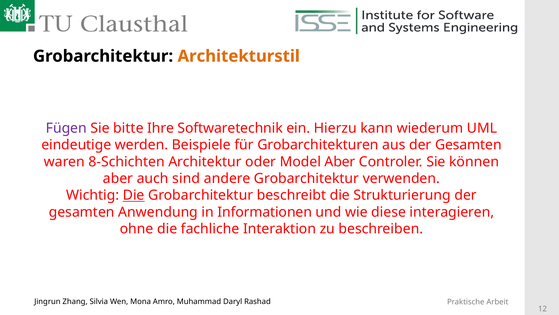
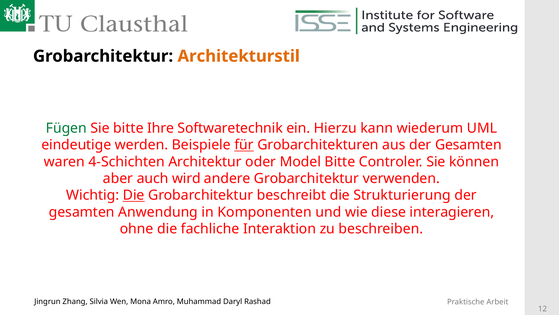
Fügen colour: purple -> green
für underline: none -> present
8-Schichten: 8-Schichten -> 4-Schichten
Model Aber: Aber -> Bitte
sind: sind -> wird
Informationen: Informationen -> Komponenten
